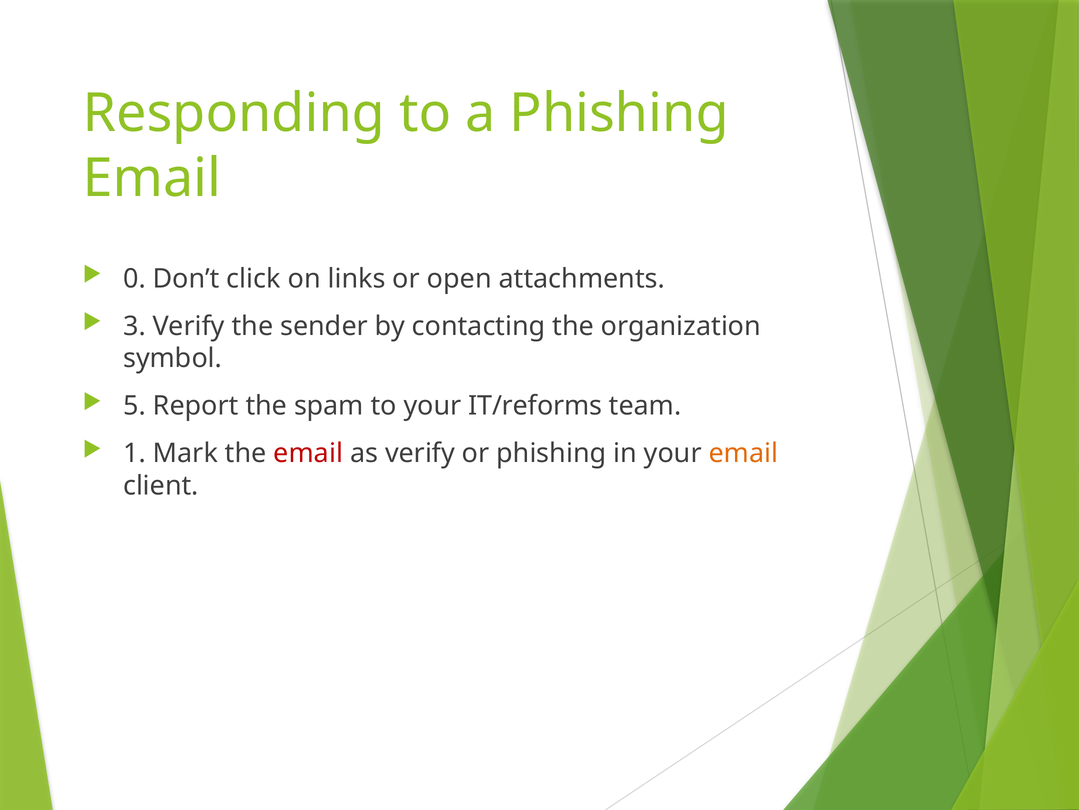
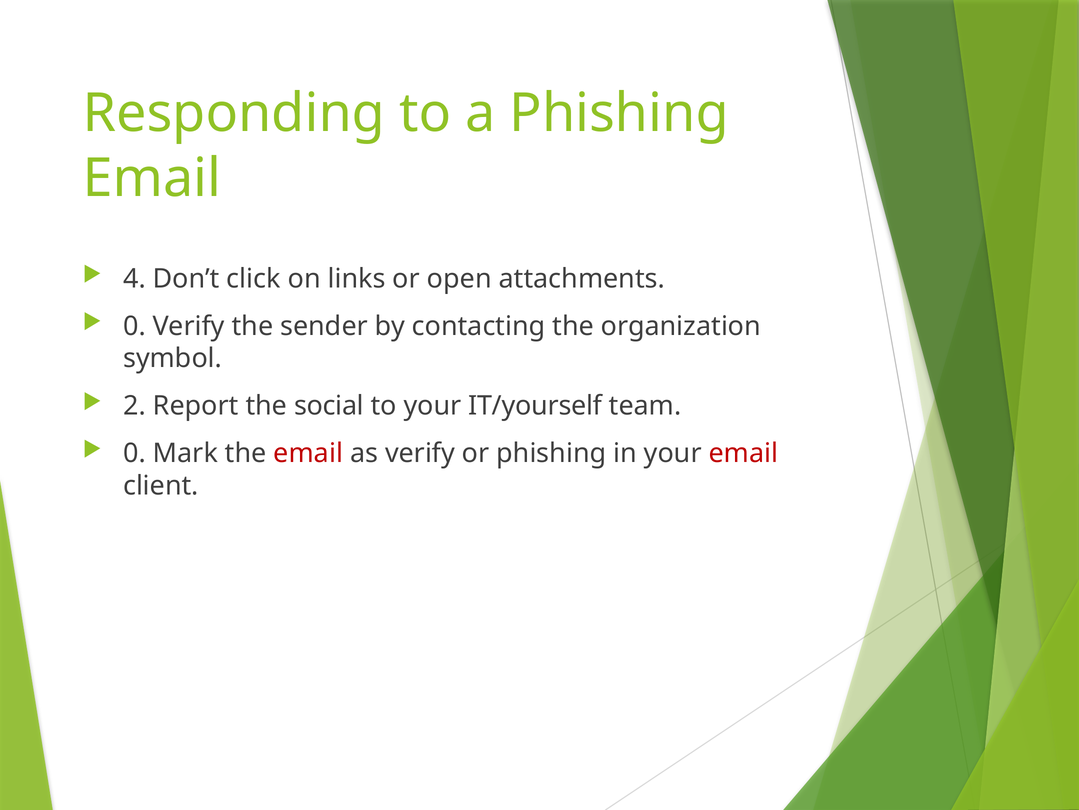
0: 0 -> 4
3 at (134, 326): 3 -> 0
5: 5 -> 2
spam: spam -> social
IT/reforms: IT/reforms -> IT/yourself
1 at (134, 453): 1 -> 0
email at (743, 453) colour: orange -> red
